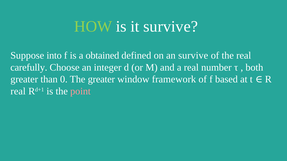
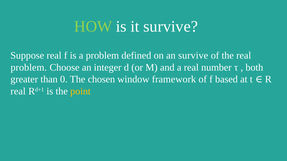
Suppose into: into -> real
a obtained: obtained -> problem
carefully at (29, 68): carefully -> problem
The greater: greater -> chosen
point colour: pink -> yellow
